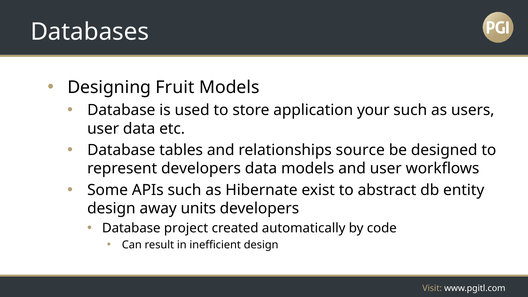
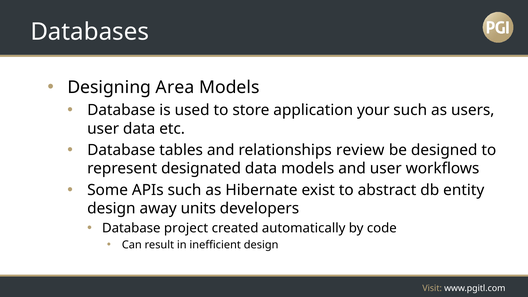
Fruit: Fruit -> Area
source: source -> review
represent developers: developers -> designated
